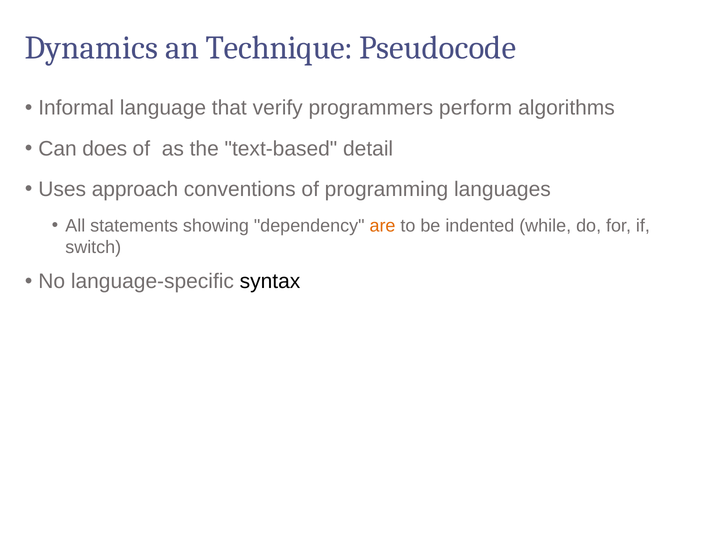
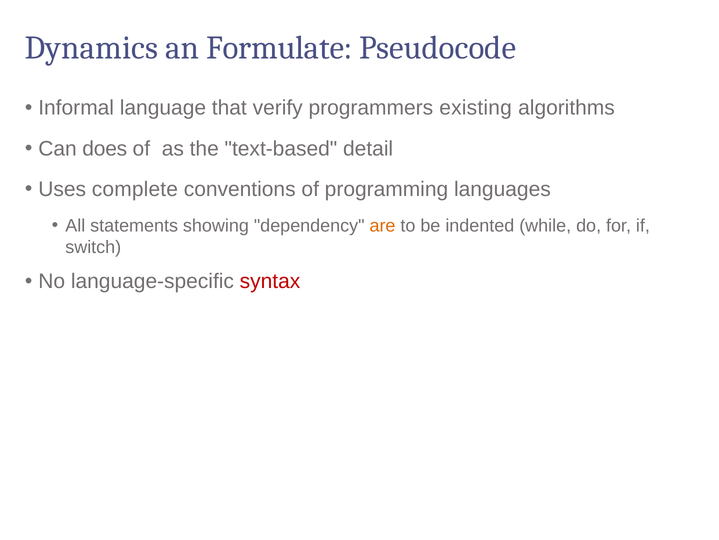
Technique: Technique -> Formulate
perform: perform -> existing
approach: approach -> complete
syntax colour: black -> red
